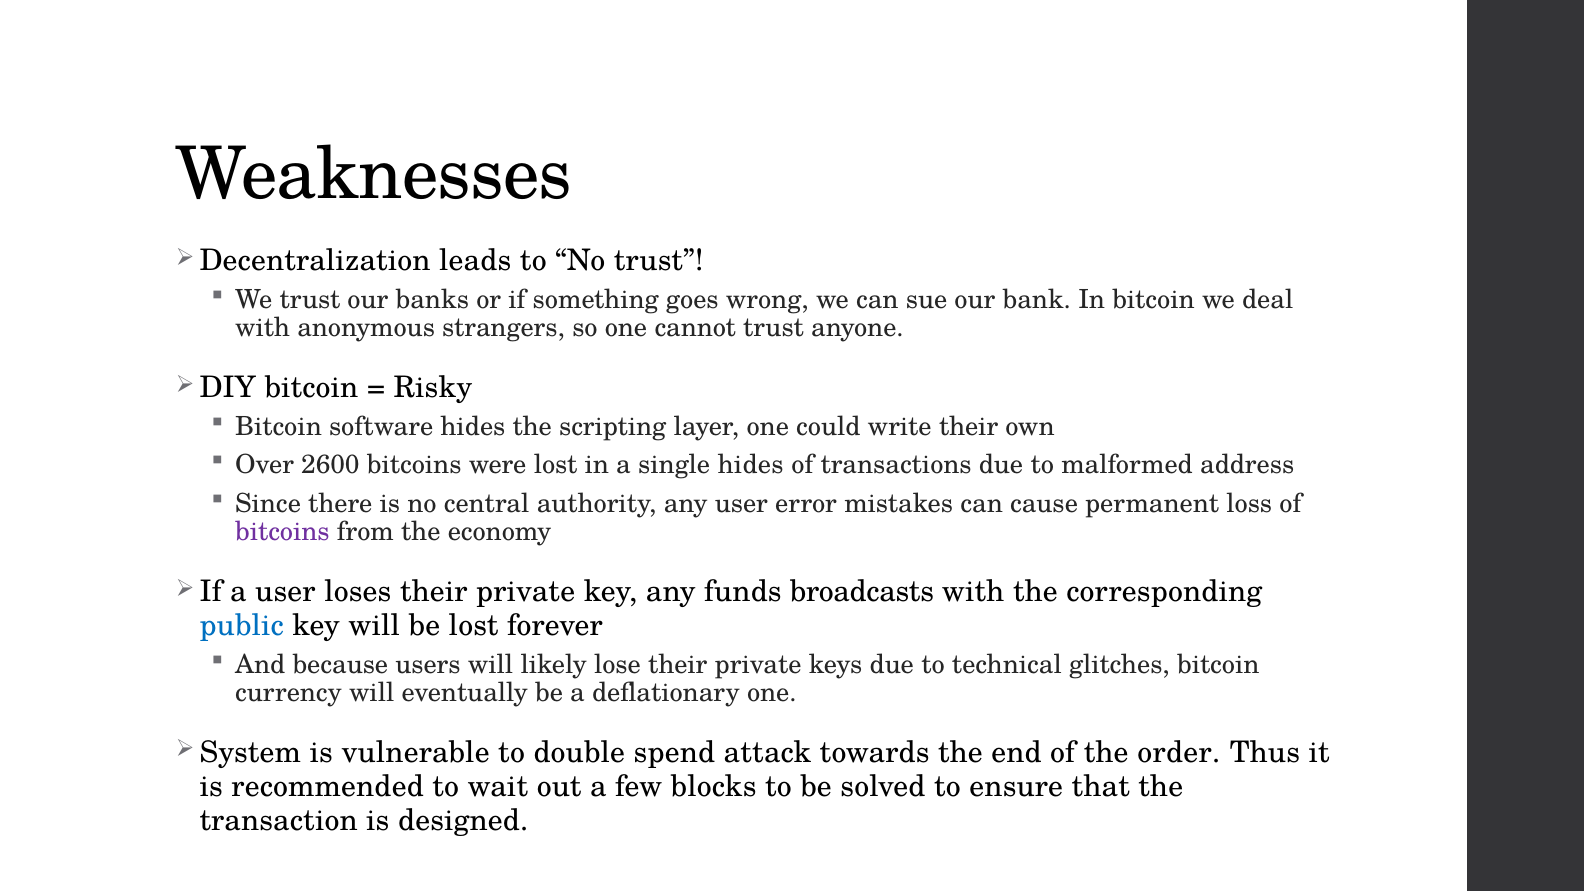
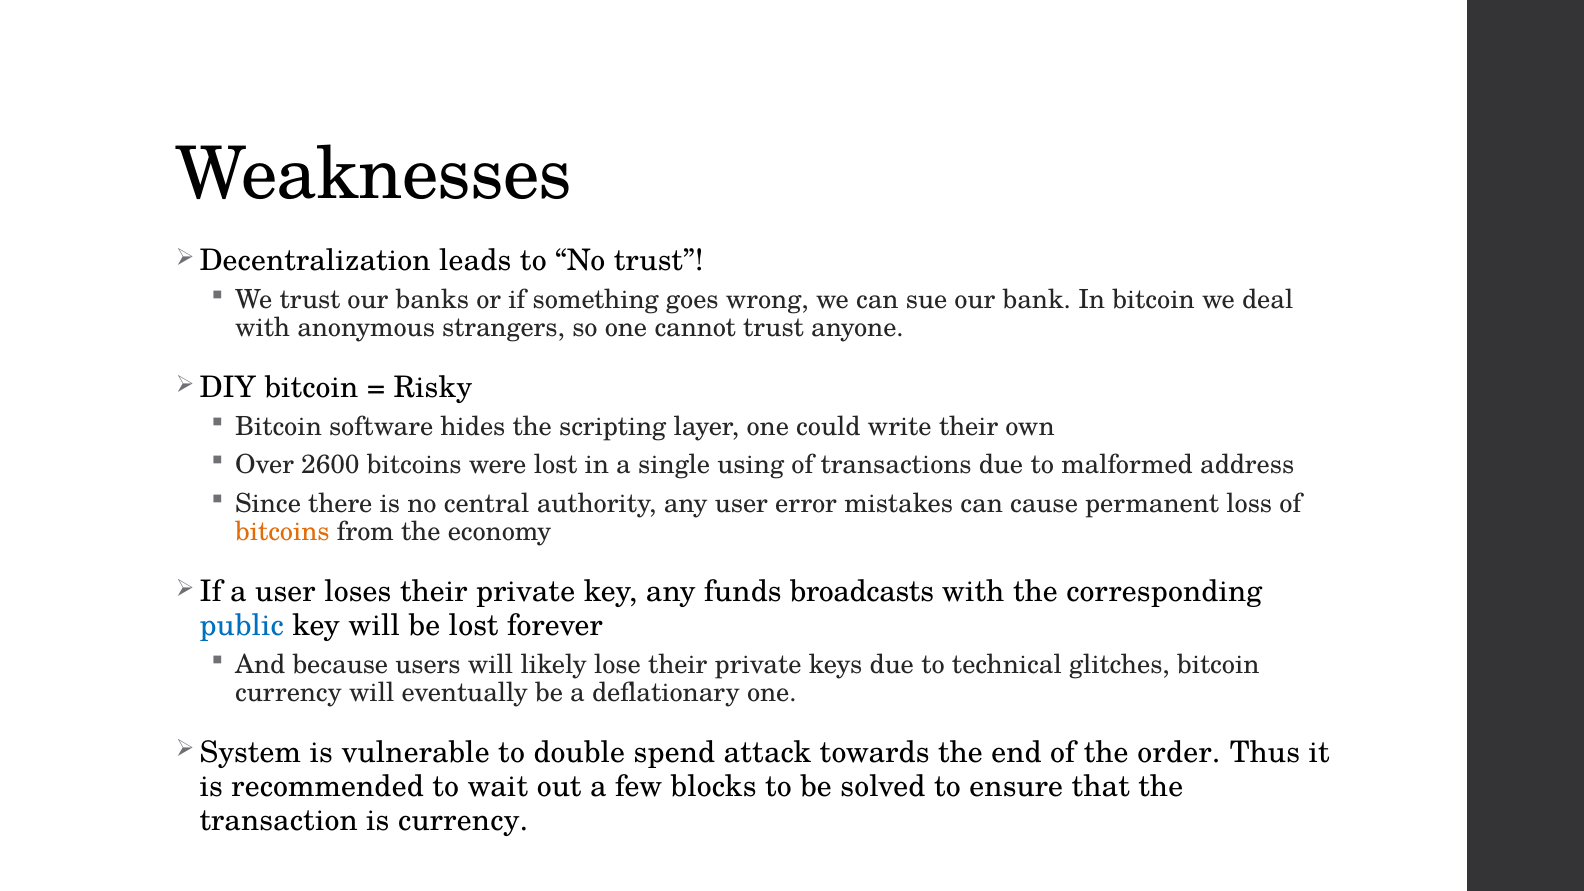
single hides: hides -> using
bitcoins at (282, 532) colour: purple -> orange
is designed: designed -> currency
